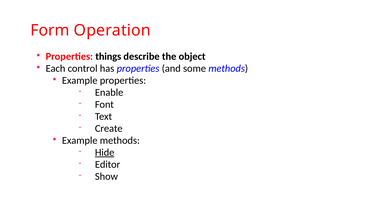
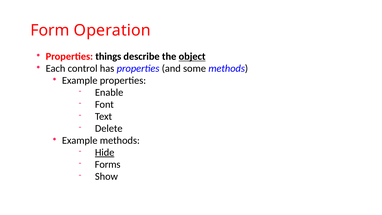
object underline: none -> present
Create: Create -> Delete
Editor: Editor -> Forms
